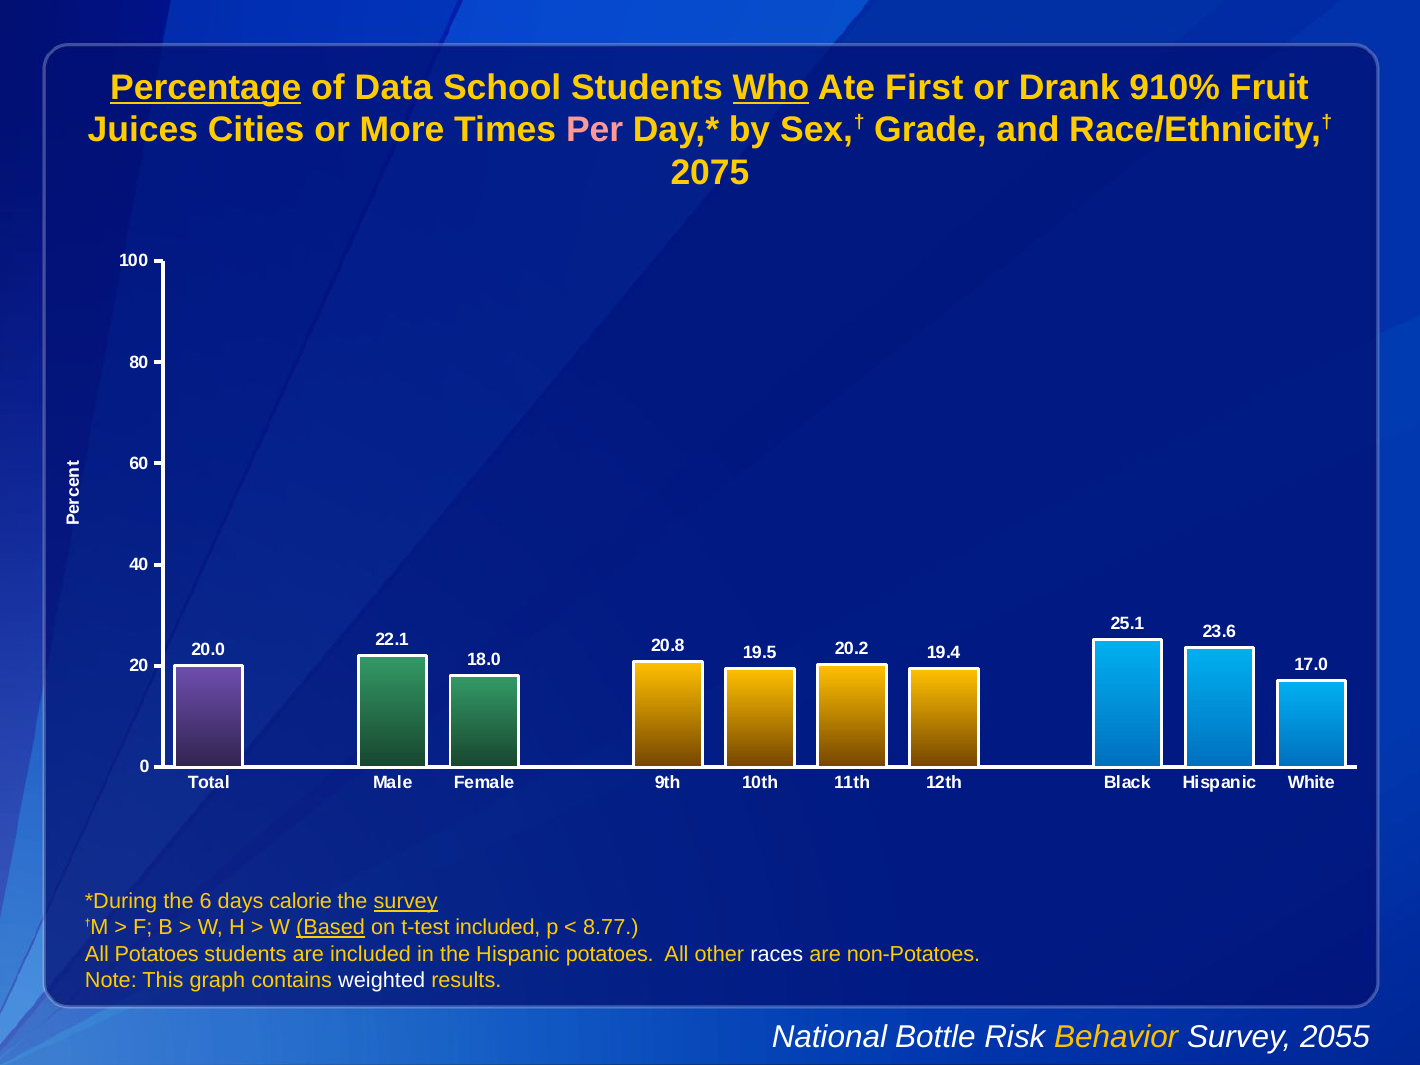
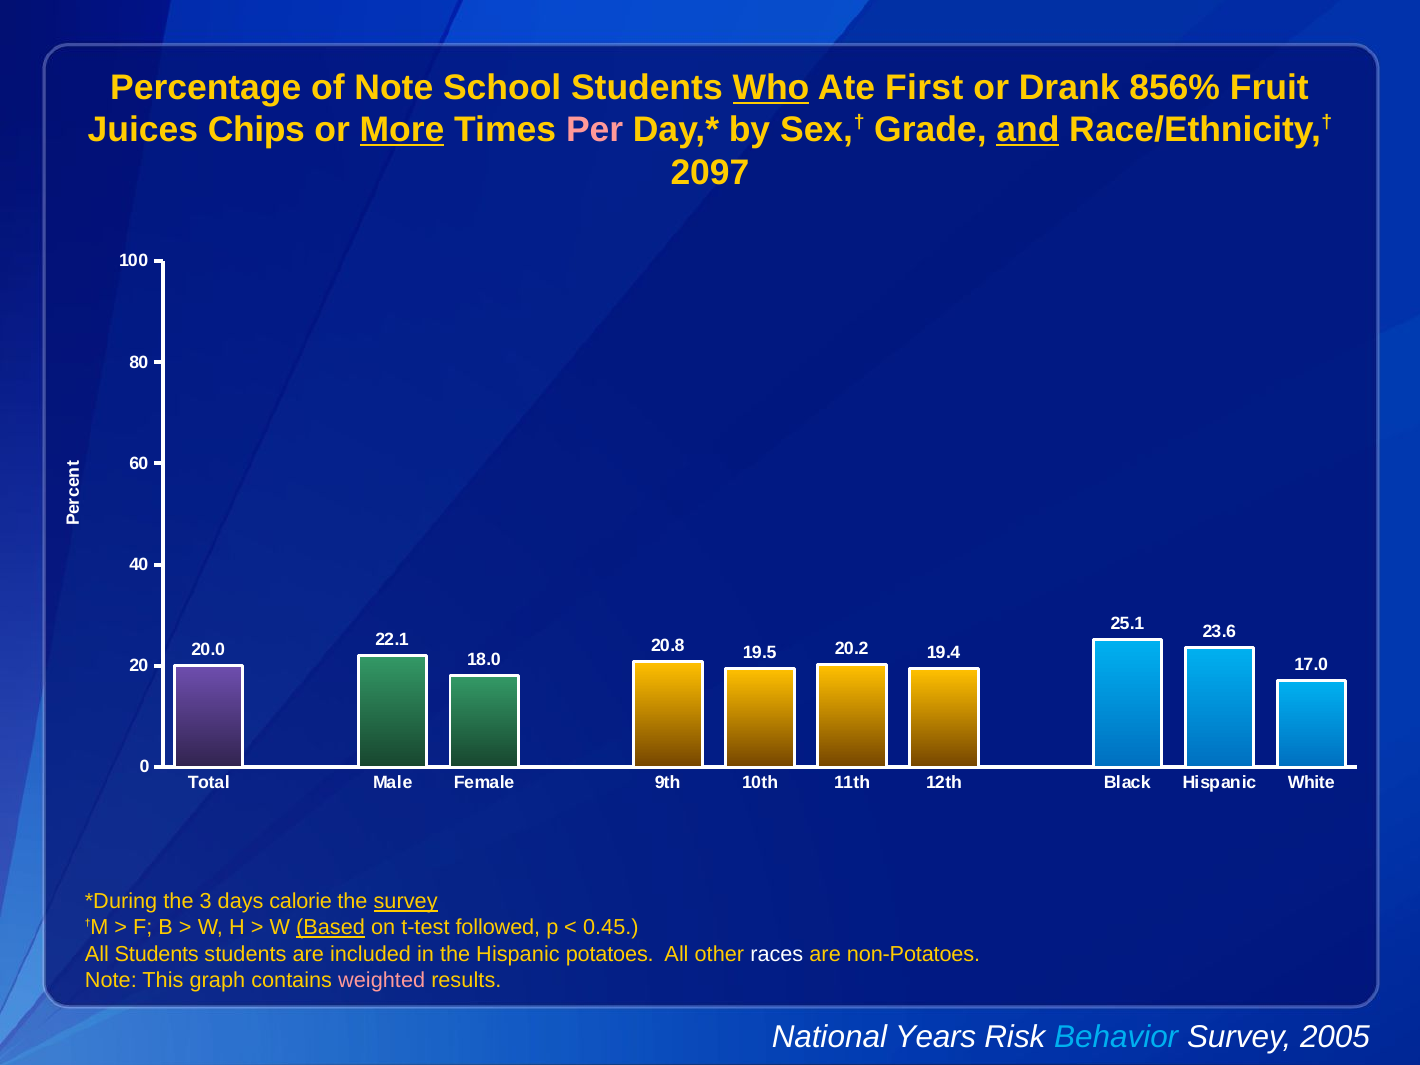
Percentage underline: present -> none
of Data: Data -> Note
910%: 910% -> 856%
Cities: Cities -> Chips
More underline: none -> present
and underline: none -> present
2075: 2075 -> 2097
6: 6 -> 3
t-test included: included -> followed
8.77: 8.77 -> 0.45
All Potatoes: Potatoes -> Students
weighted colour: white -> pink
Bottle: Bottle -> Years
Behavior colour: yellow -> light blue
2055: 2055 -> 2005
